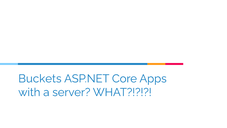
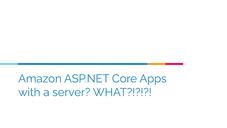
Buckets: Buckets -> Amazon
